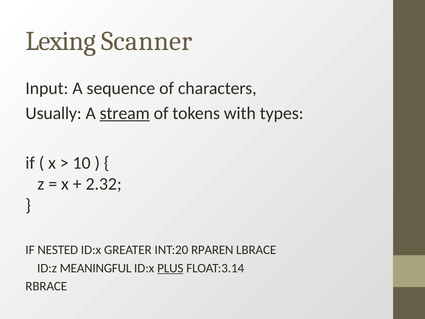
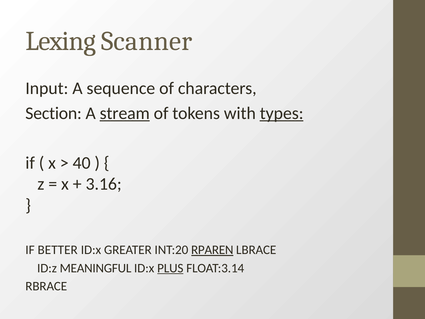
Usually: Usually -> Section
types underline: none -> present
10: 10 -> 40
2.32: 2.32 -> 3.16
NESTED: NESTED -> BETTER
RPAREN underline: none -> present
